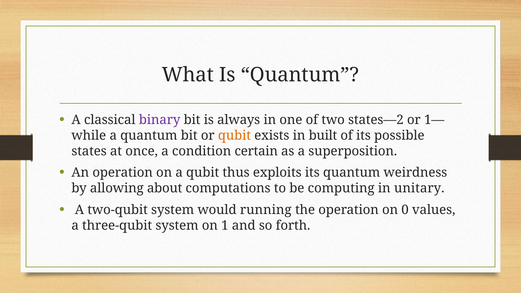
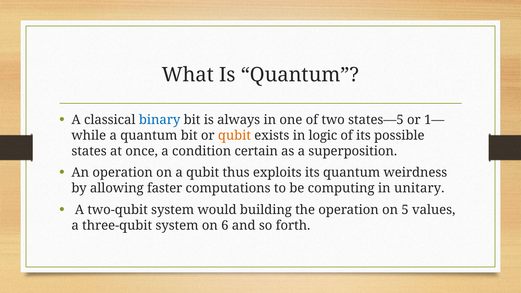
binary colour: purple -> blue
states—2: states—2 -> states—5
built: built -> logic
about: about -> faster
running: running -> building
0: 0 -> 5
1: 1 -> 6
